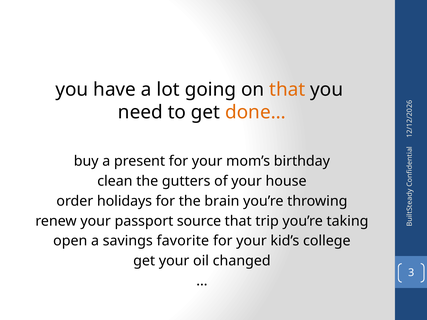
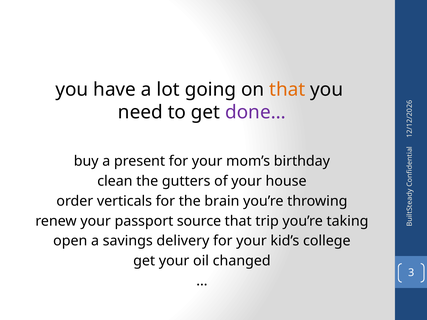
done… colour: orange -> purple
holidays: holidays -> verticals
favorite: favorite -> delivery
